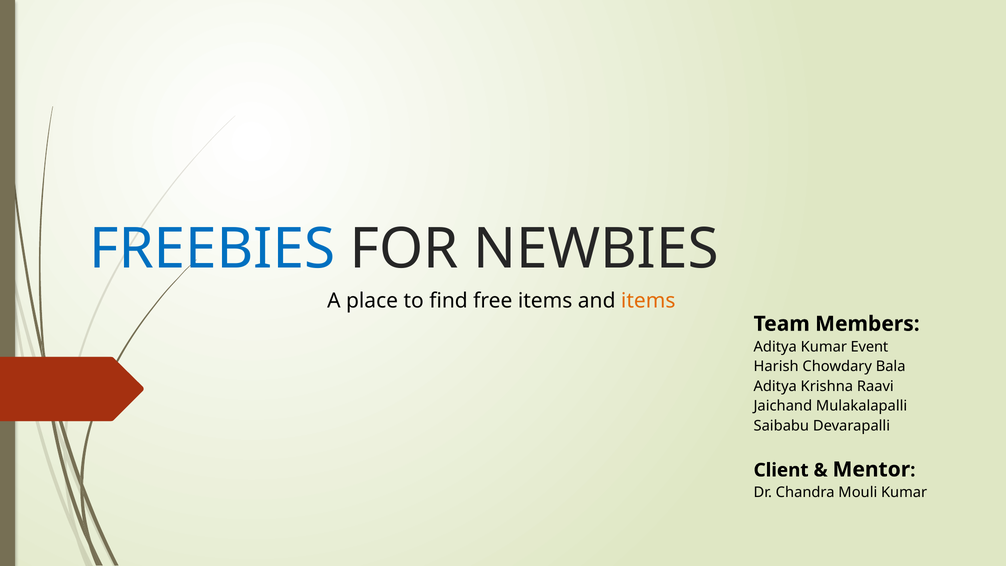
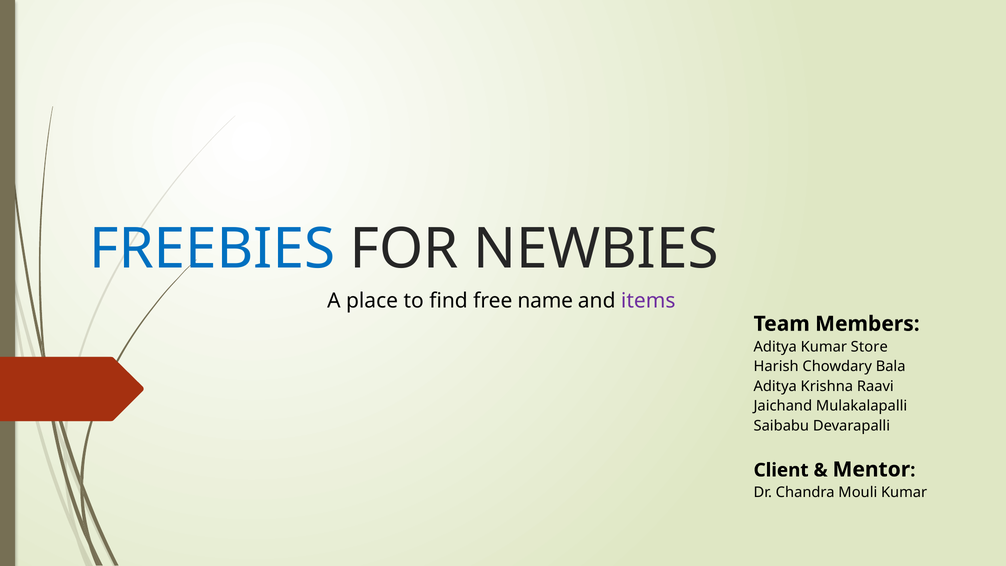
free items: items -> name
items at (648, 301) colour: orange -> purple
Event: Event -> Store
